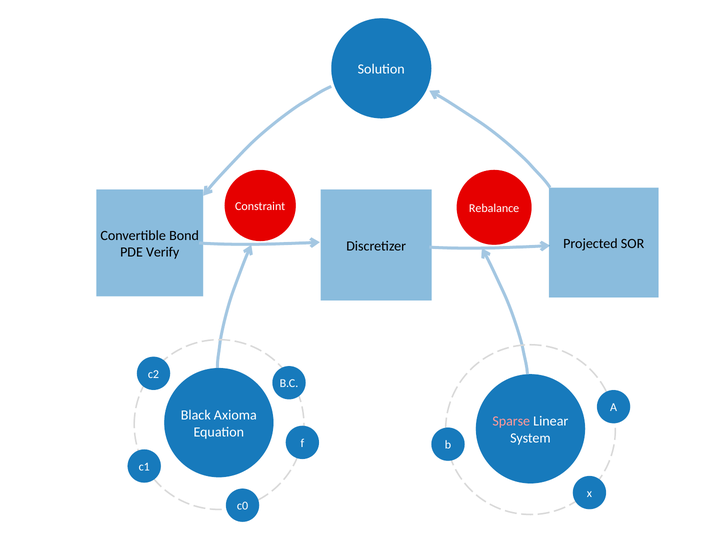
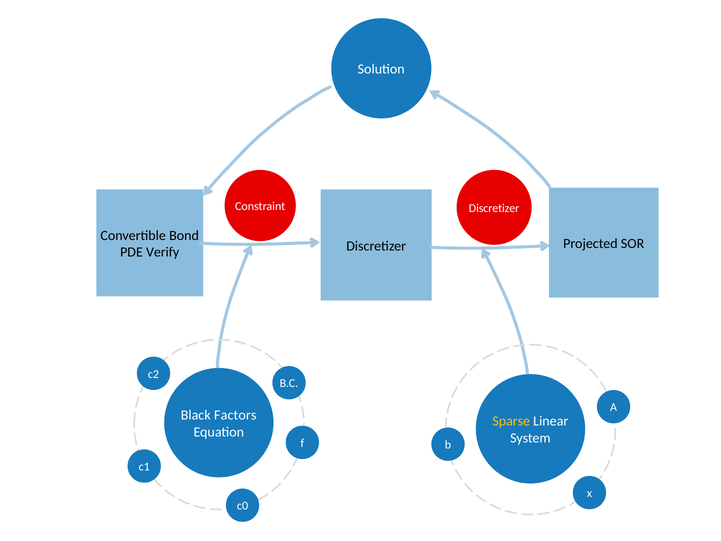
Constraint Rebalance: Rebalance -> Discretizer
Axioma: Axioma -> Factors
Sparse colour: pink -> yellow
